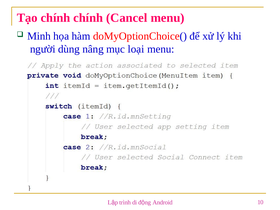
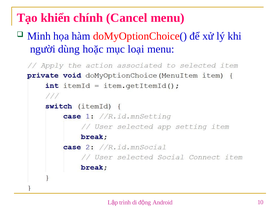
Tạo chính: chính -> khiển
nâng: nâng -> hoặc
